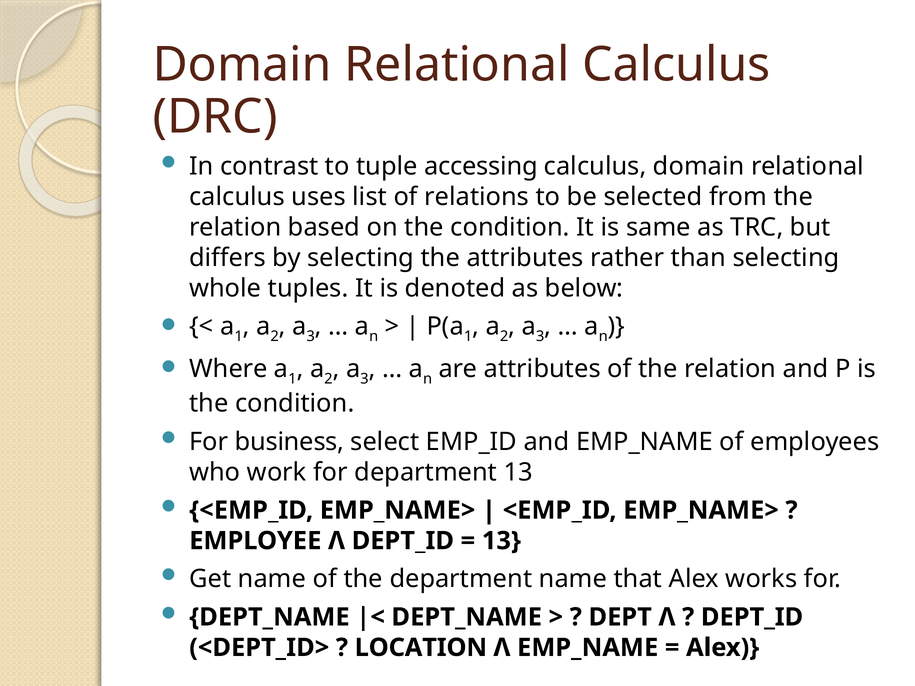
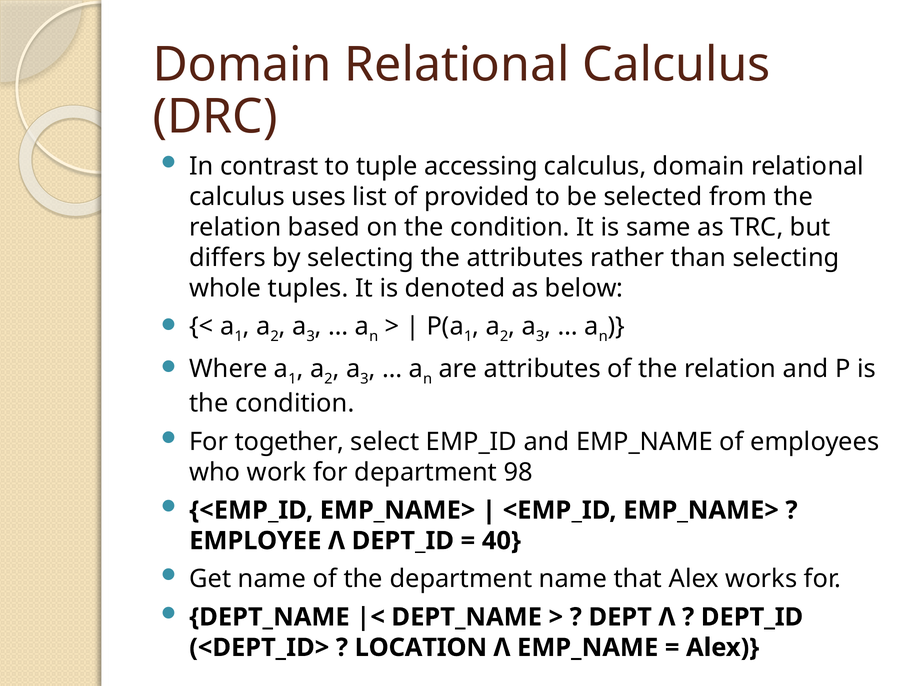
relations: relations -> provided
business: business -> together
department 13: 13 -> 98
13 at (501, 541): 13 -> 40
